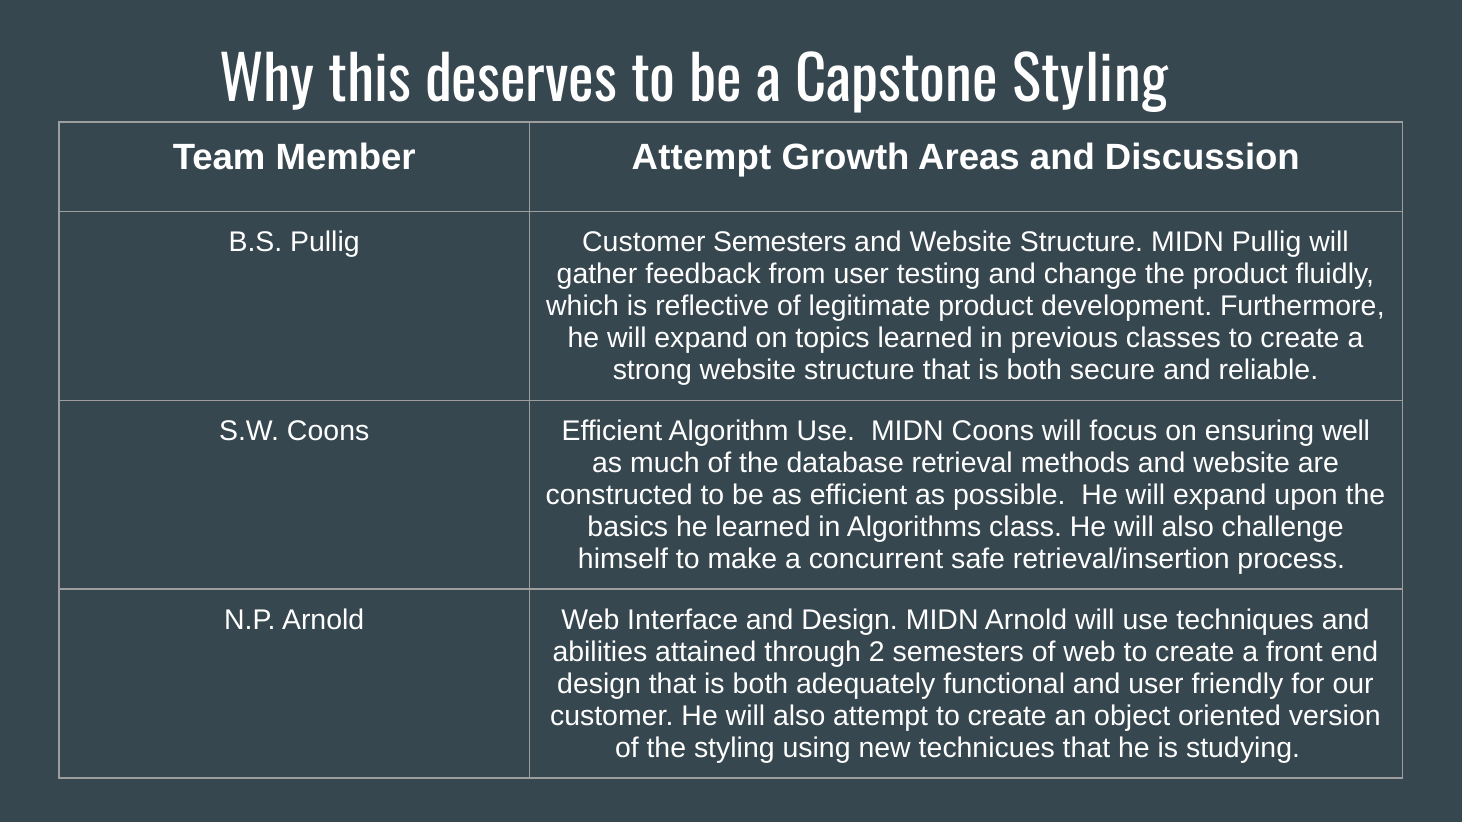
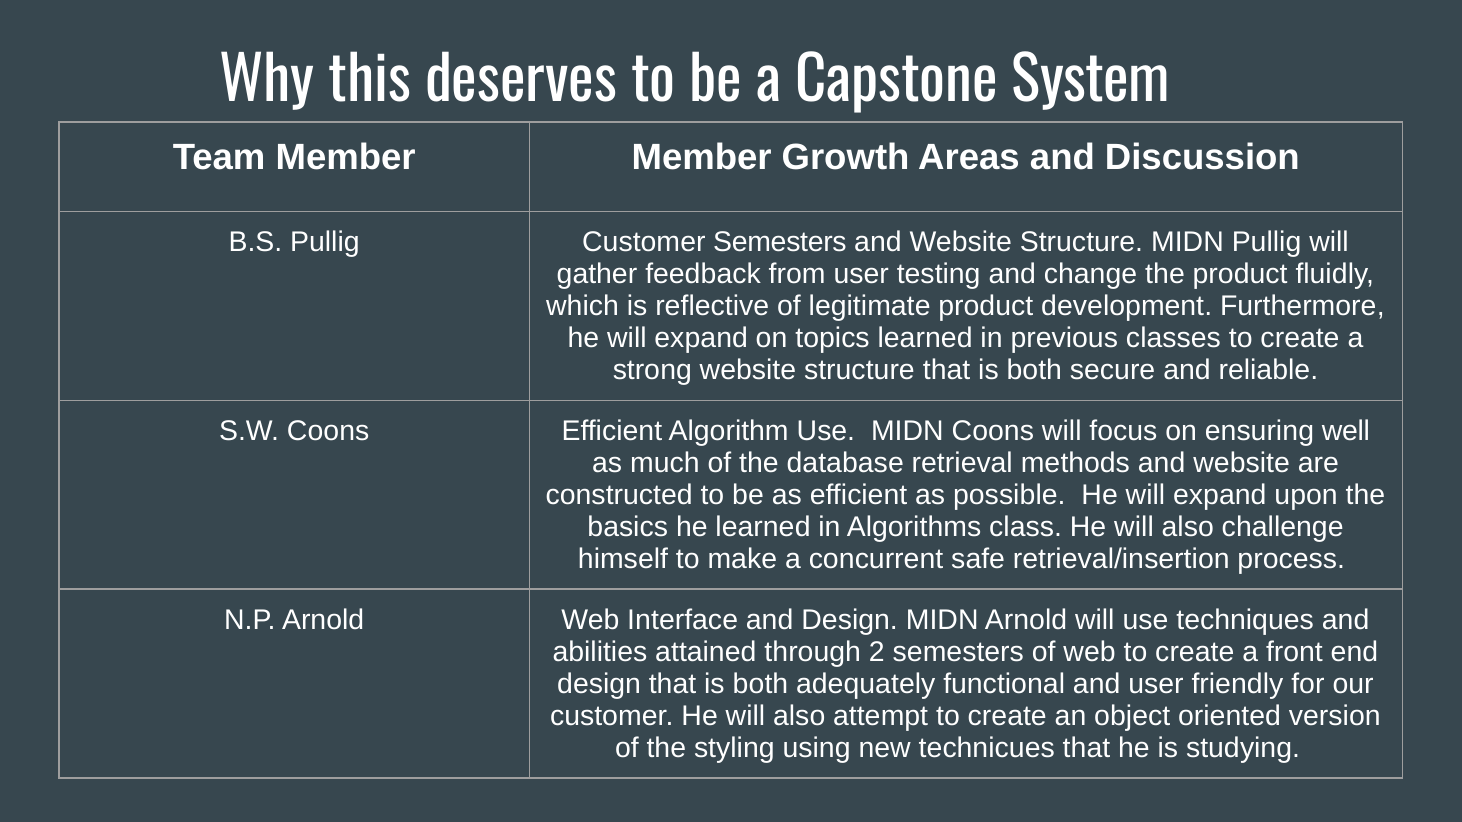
Capstone Styling: Styling -> System
Member Attempt: Attempt -> Member
